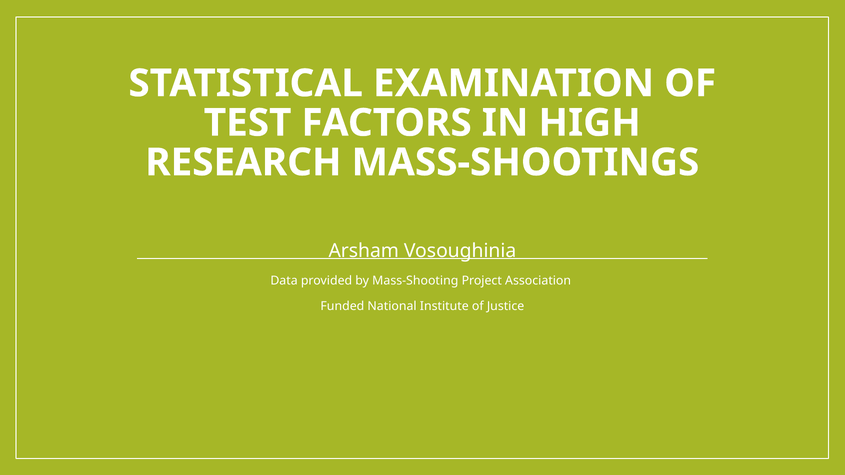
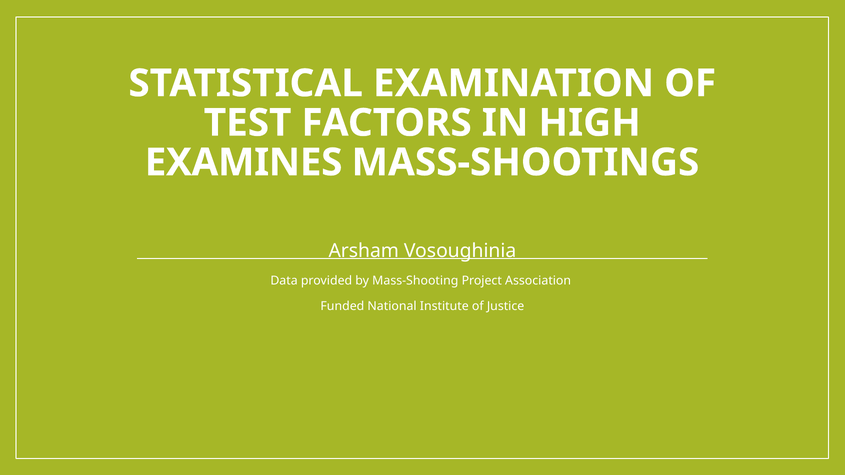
RESEARCH: RESEARCH -> EXAMINES
